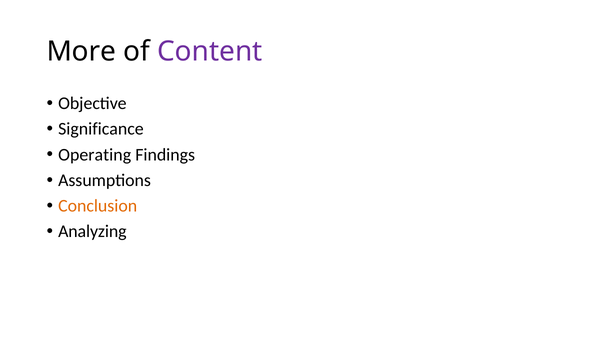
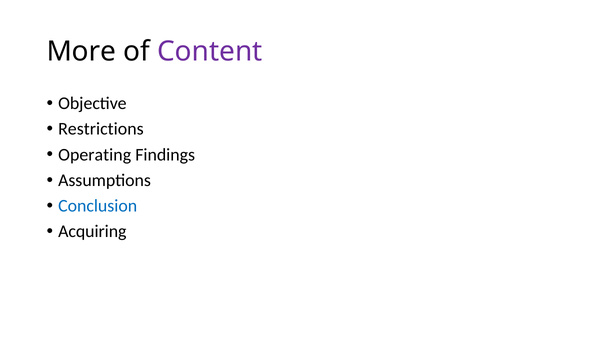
Significance: Significance -> Restrictions
Conclusion colour: orange -> blue
Analyzing: Analyzing -> Acquiring
